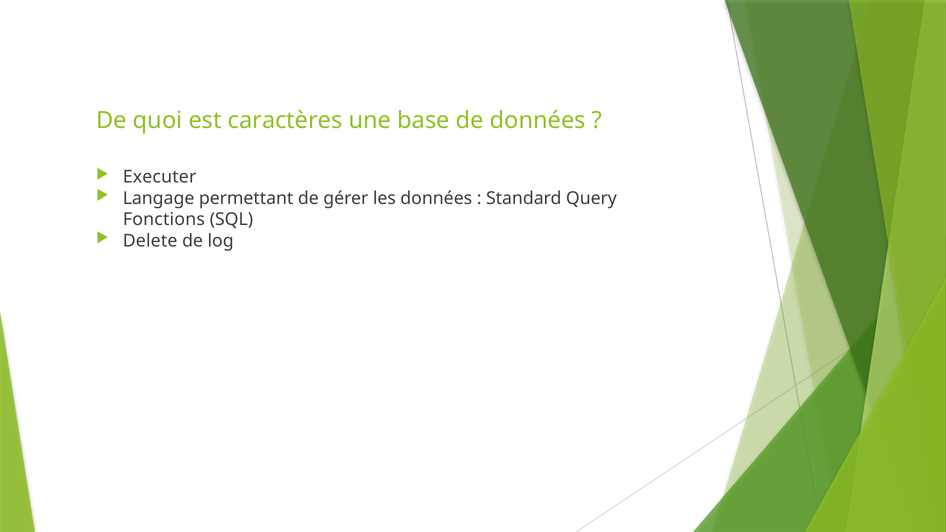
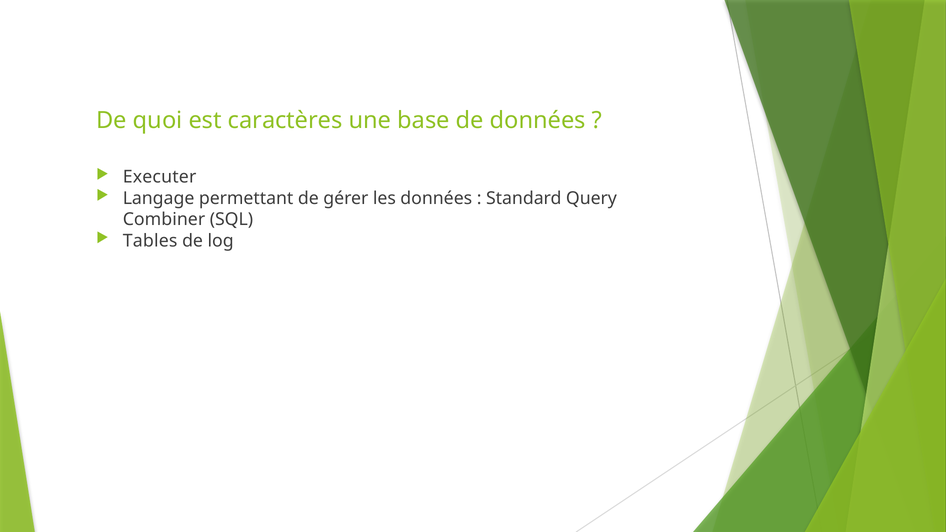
Fonctions: Fonctions -> Combiner
Delete: Delete -> Tables
